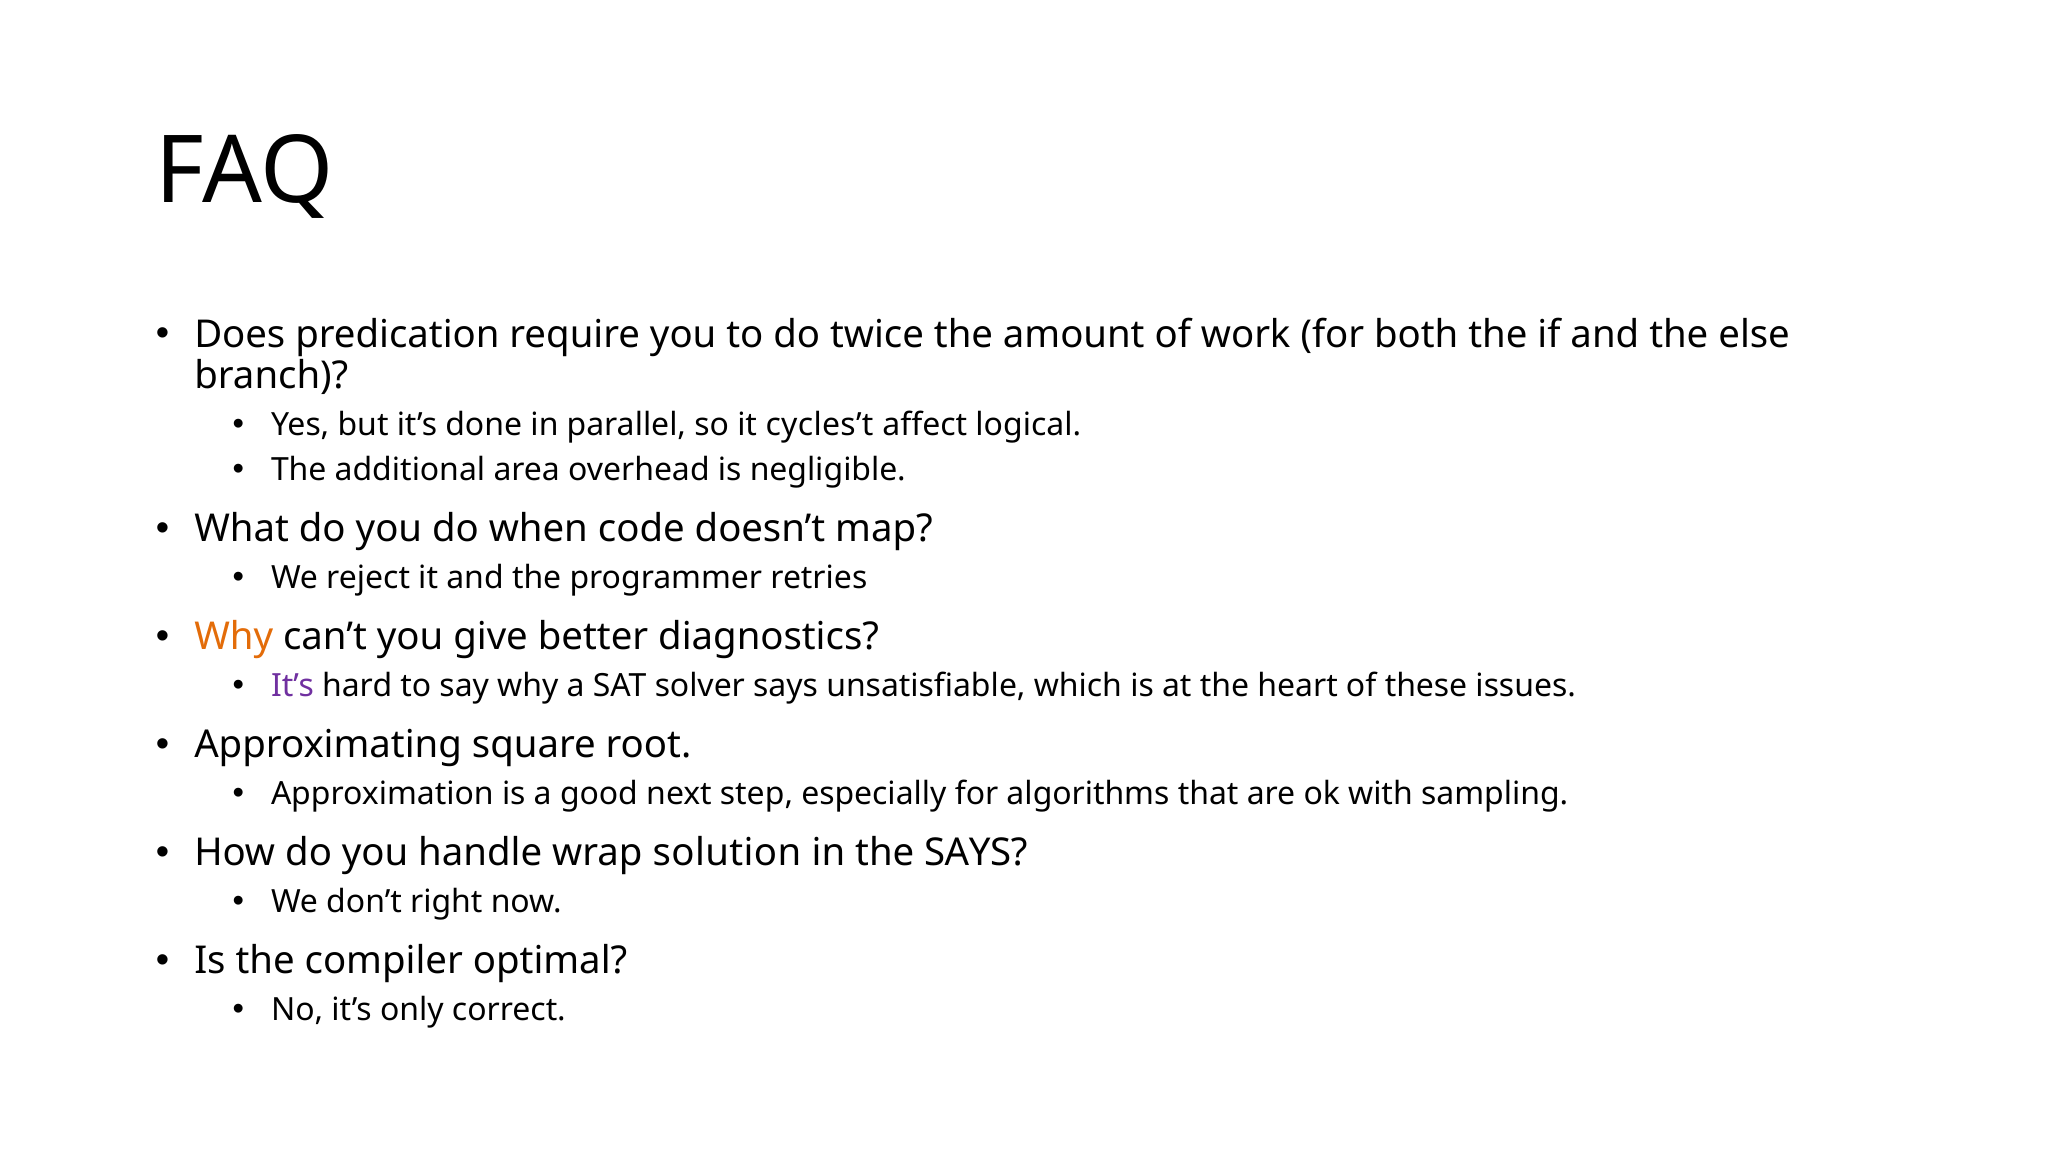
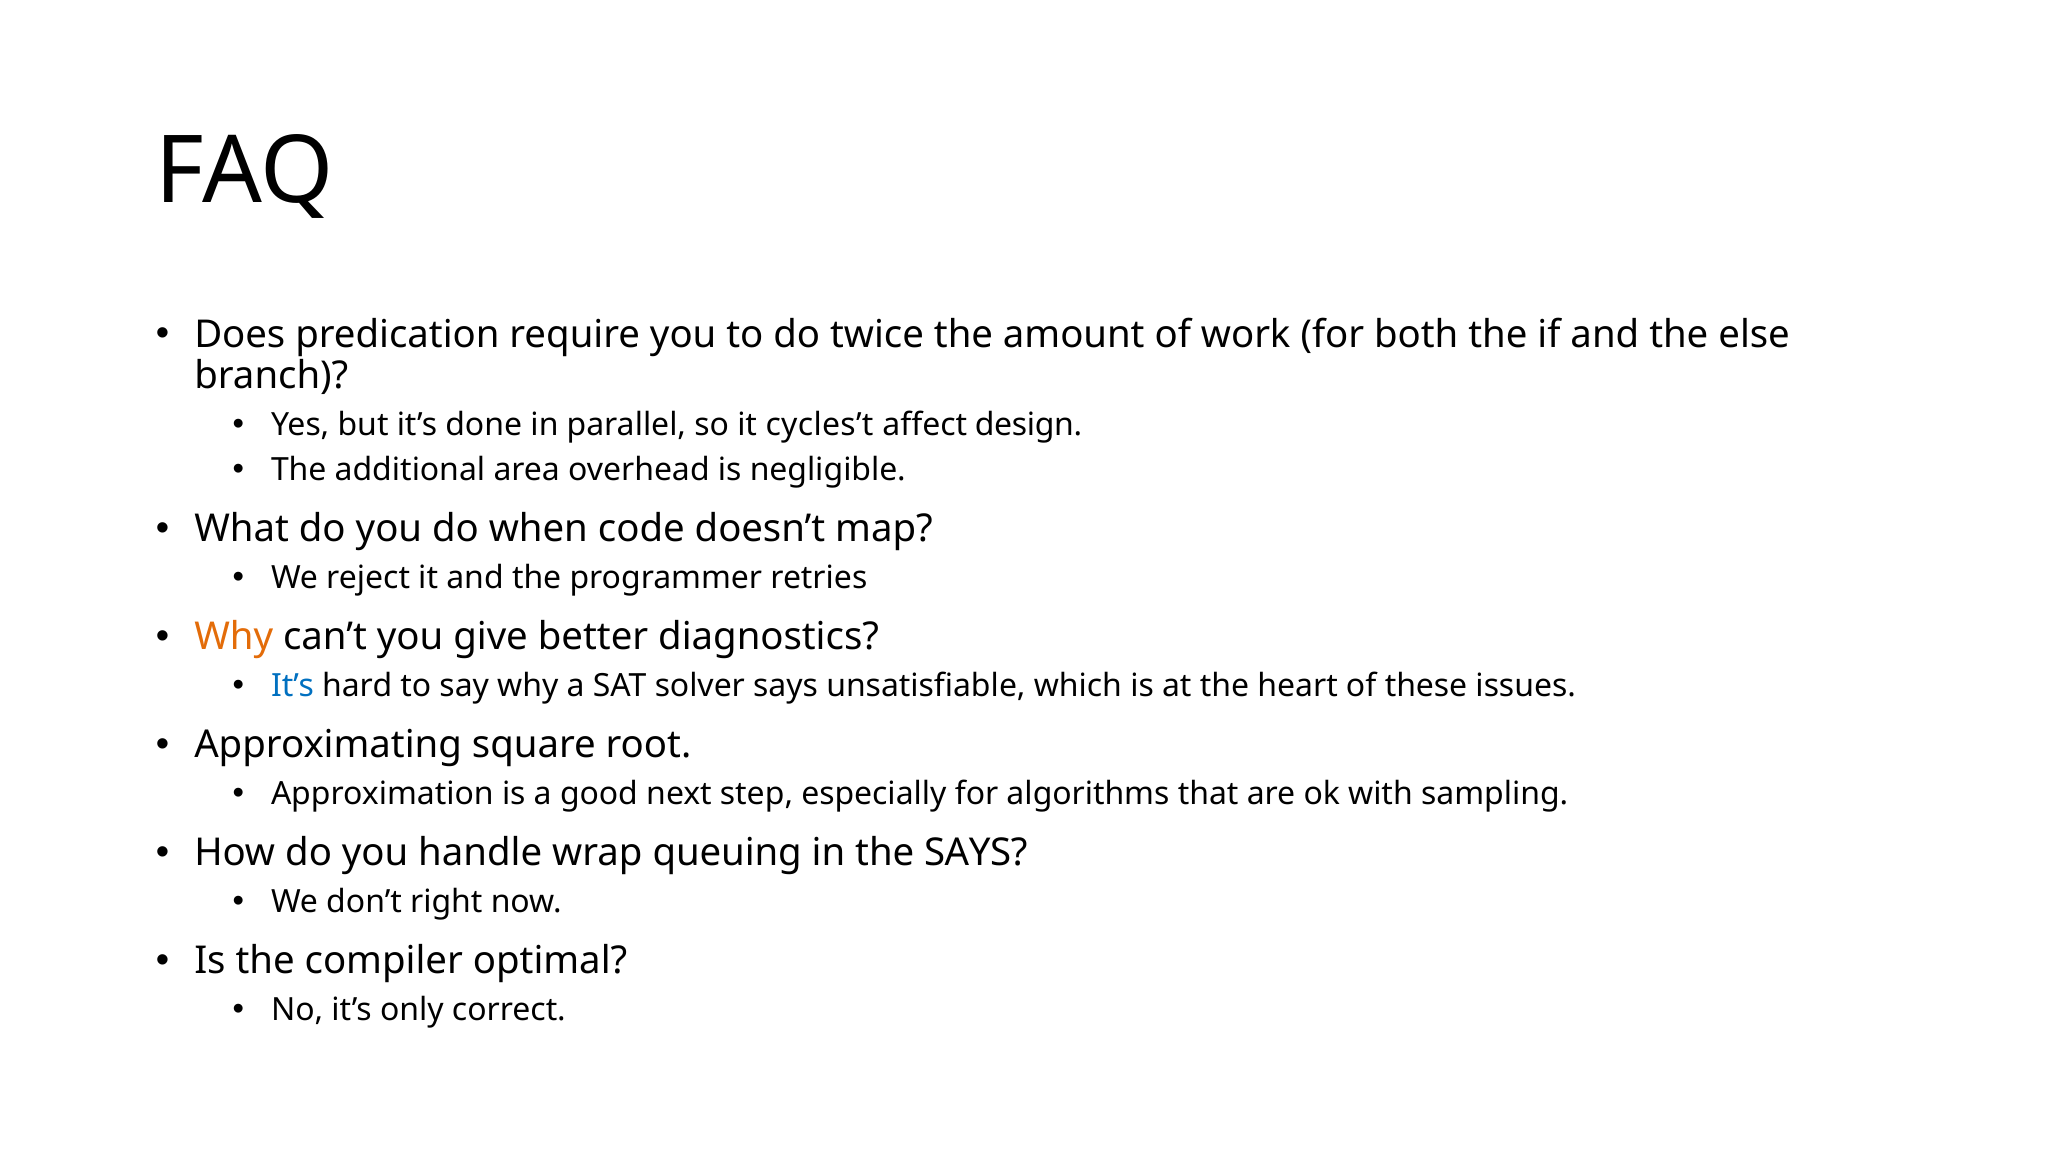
logical: logical -> design
It’s at (293, 686) colour: purple -> blue
solution: solution -> queuing
